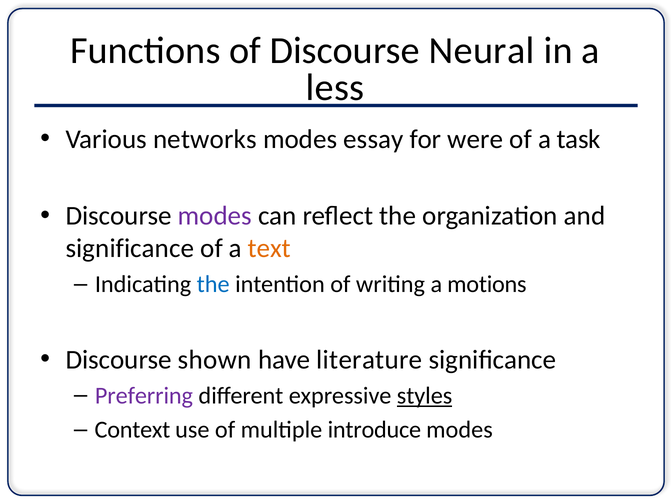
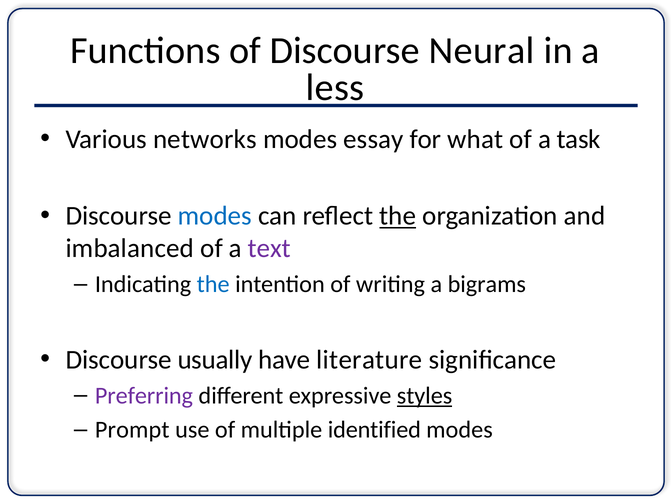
were: were -> what
modes at (215, 216) colour: purple -> blue
the at (398, 216) underline: none -> present
significance at (130, 249): significance -> imbalanced
text colour: orange -> purple
motions: motions -> bigrams
shown: shown -> usually
Context: Context -> Prompt
introduce: introduce -> identified
